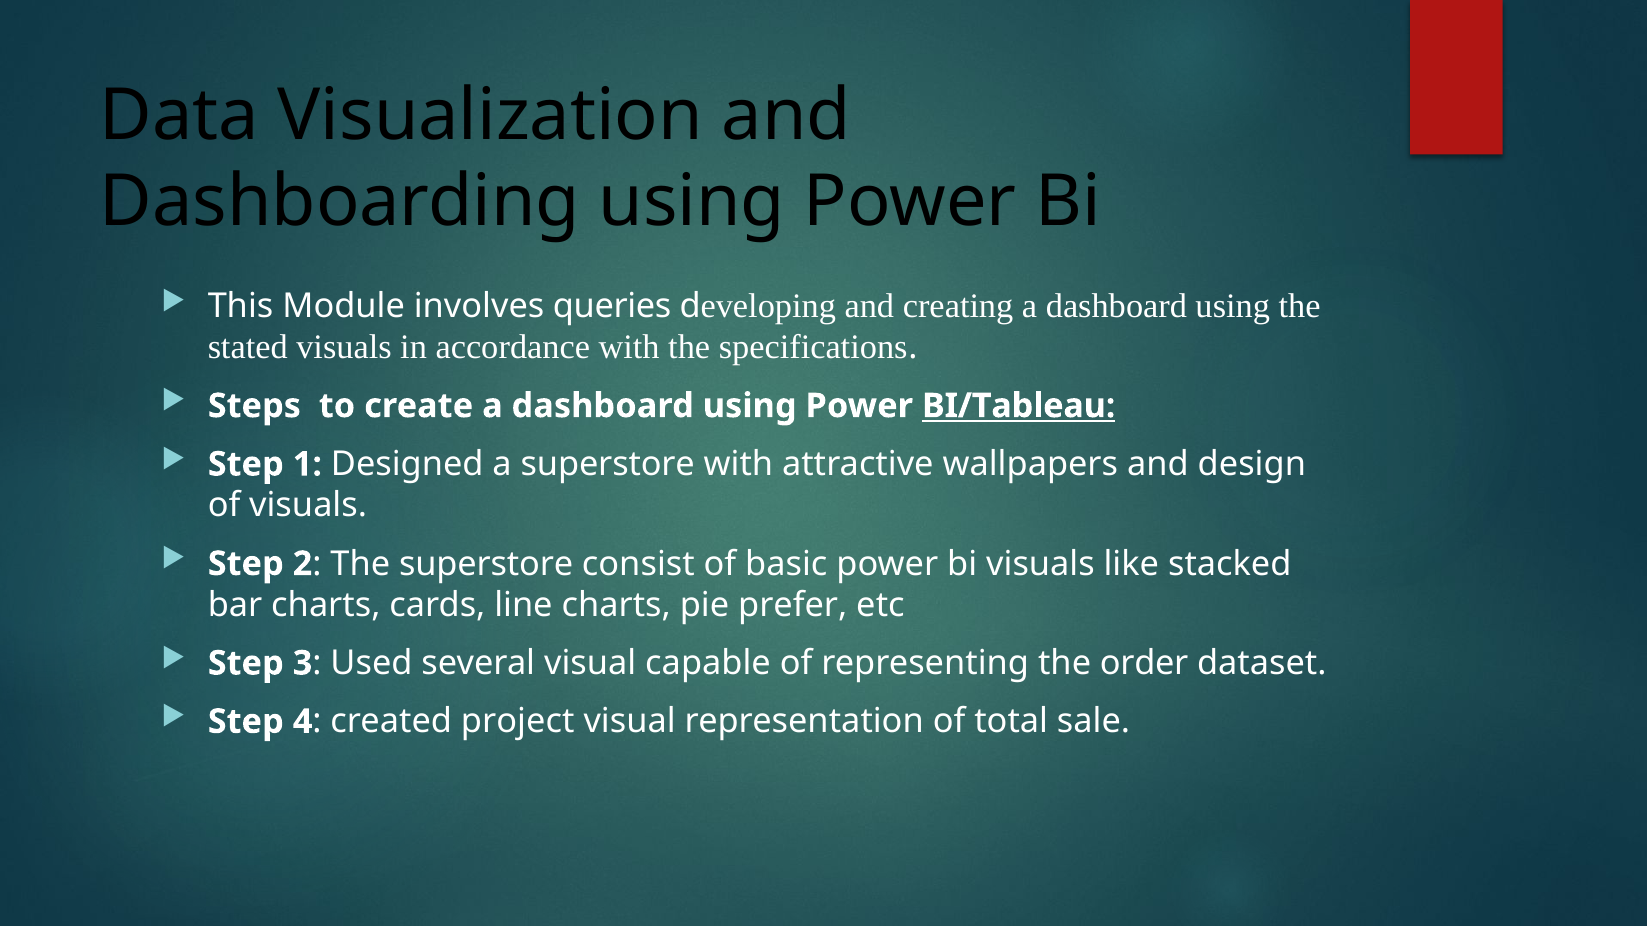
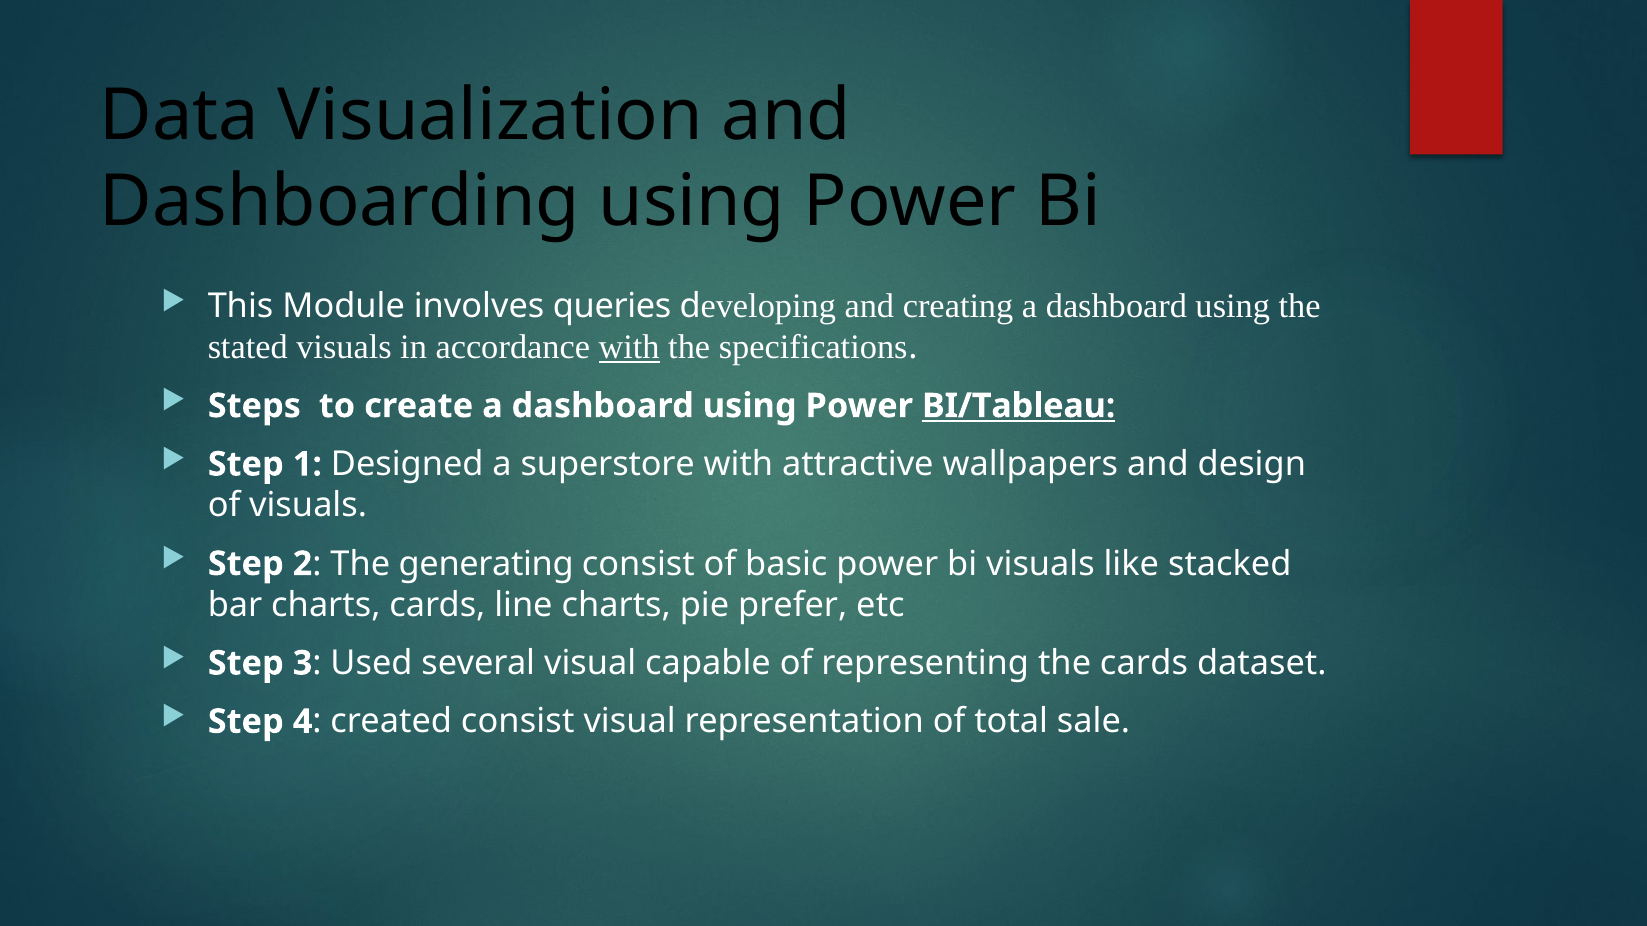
with at (629, 348) underline: none -> present
The superstore: superstore -> generating
the order: order -> cards
created project: project -> consist
